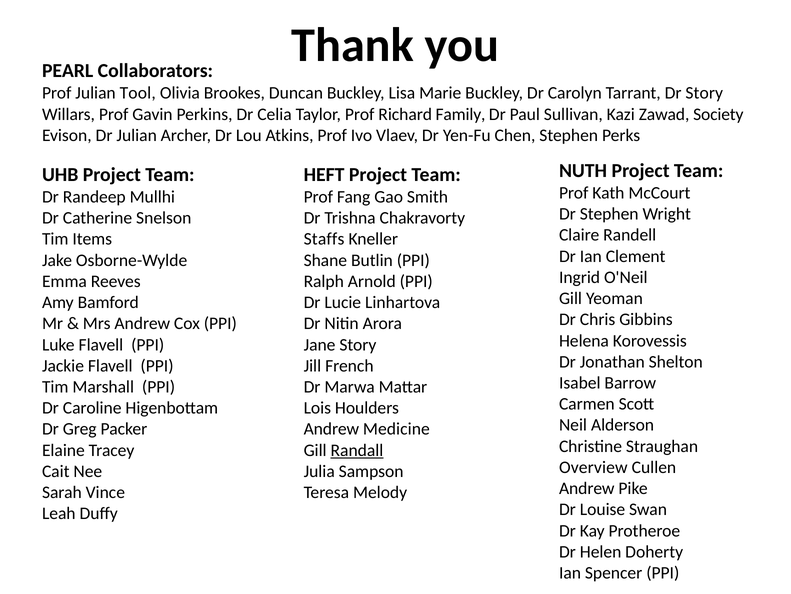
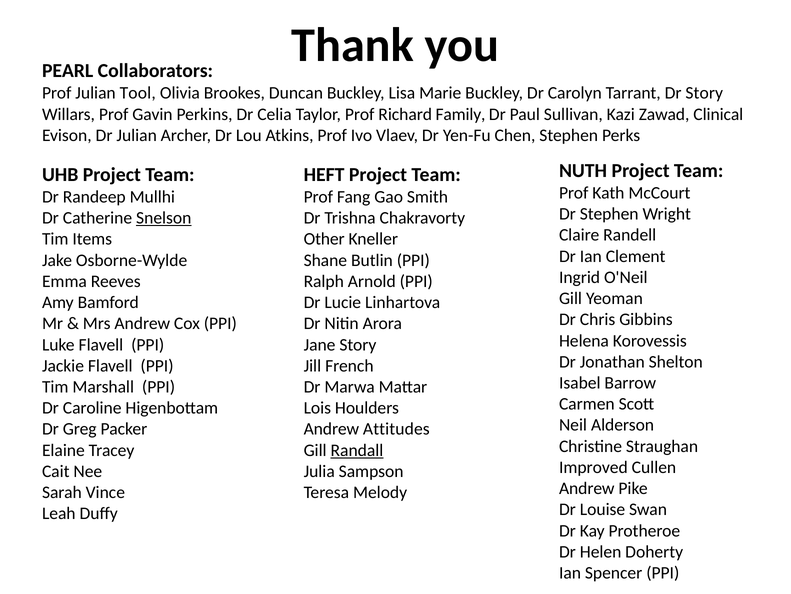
Society: Society -> Clinical
Snelson underline: none -> present
Staffs: Staffs -> Other
Medicine: Medicine -> Attitudes
Overview: Overview -> Improved
